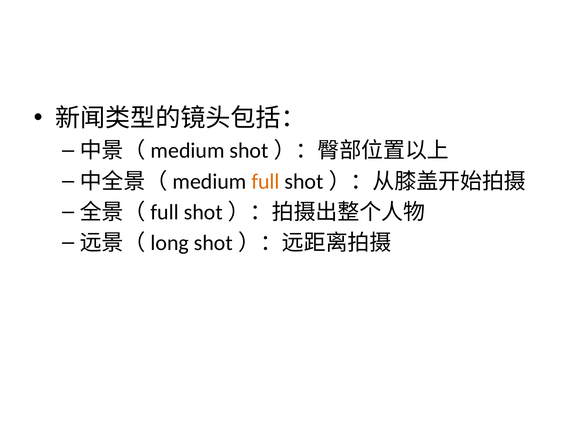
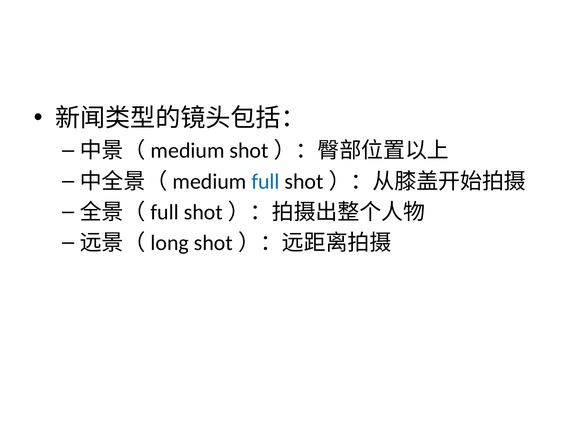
full colour: orange -> blue
